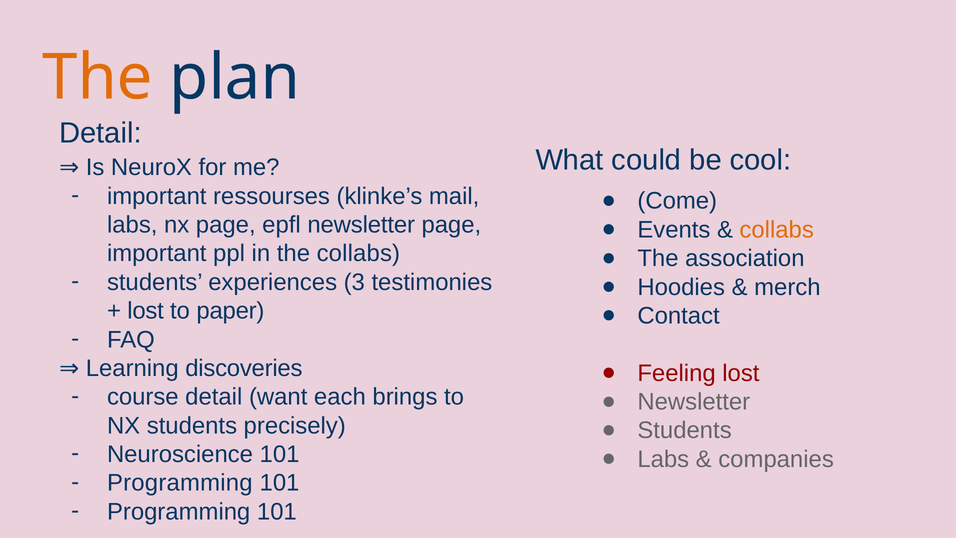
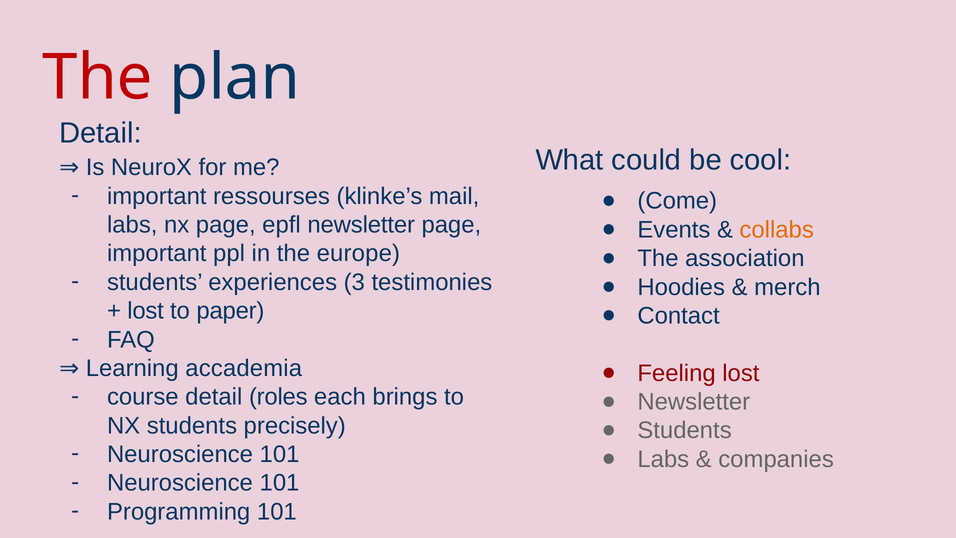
The at (97, 77) colour: orange -> red
the collabs: collabs -> europe
discoveries: discoveries -> accademia
want: want -> roles
Programming at (180, 483): Programming -> Neuroscience
